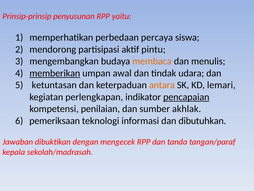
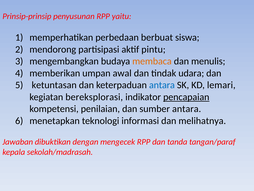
percaya: percaya -> berbuat
memberikan underline: present -> none
antara at (162, 85) colour: orange -> blue
perlengkapan: perlengkapan -> bereksplorasi
sumber akhlak: akhlak -> antara
pemeriksaan: pemeriksaan -> menetapkan
dibutuhkan: dibutuhkan -> melihatnya
